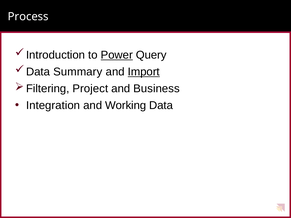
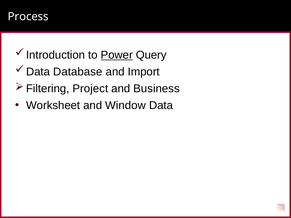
Summary: Summary -> Database
Import underline: present -> none
Integration: Integration -> Worksheet
Working: Working -> Window
